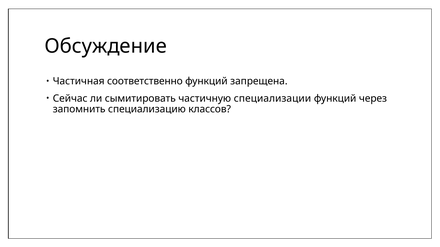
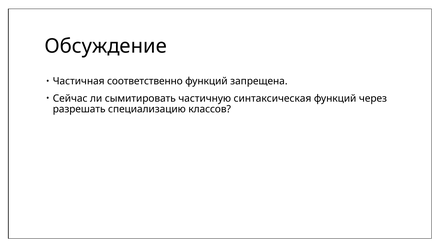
специализации: специализации -> синтаксическая
запомнить: запомнить -> разрешать
